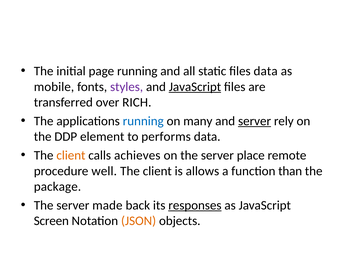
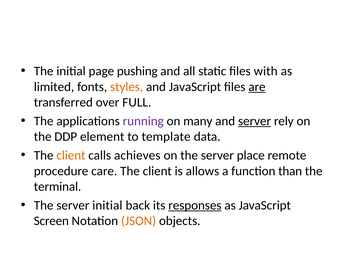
page running: running -> pushing
files data: data -> with
mobile: mobile -> limited
styles colour: purple -> orange
JavaScript at (195, 87) underline: present -> none
are underline: none -> present
RICH: RICH -> FULL
running at (143, 121) colour: blue -> purple
performs: performs -> template
well: well -> care
package: package -> terminal
server made: made -> initial
